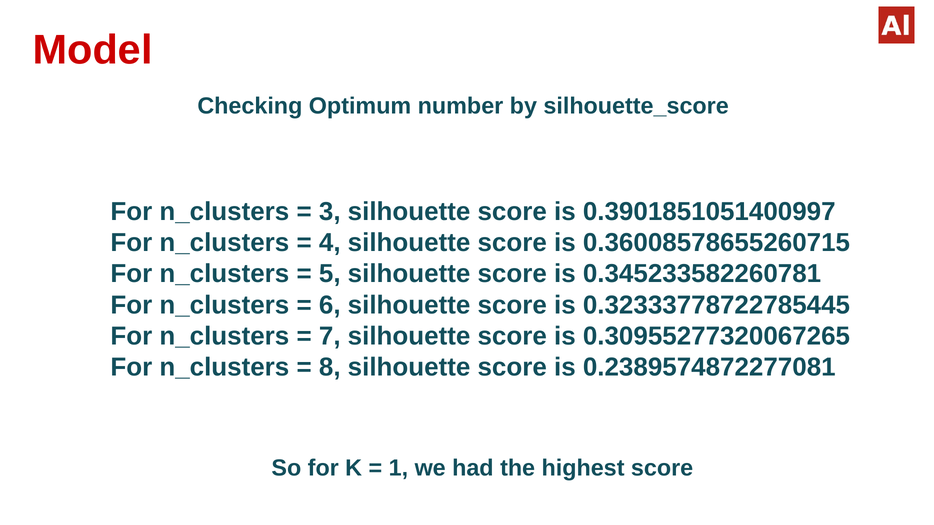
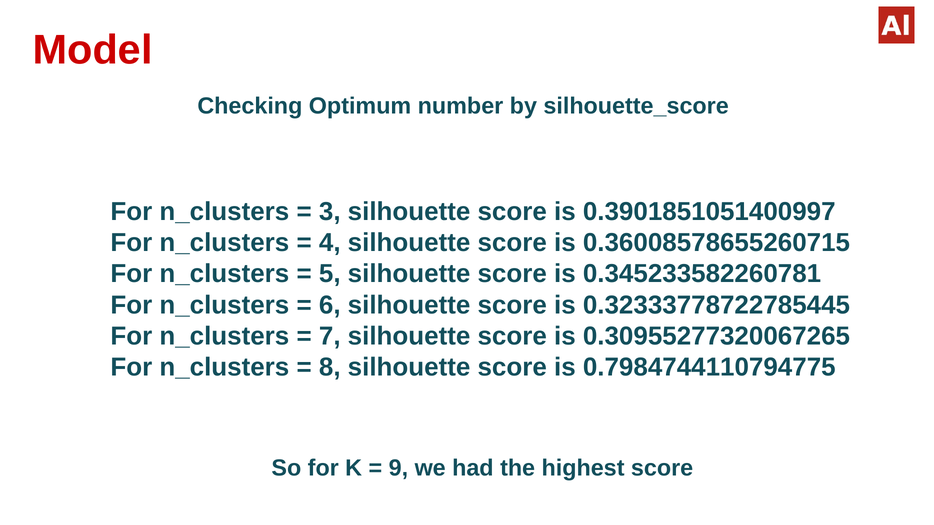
0.2389574872277081: 0.2389574872277081 -> 0.7984744110794775
1: 1 -> 9
